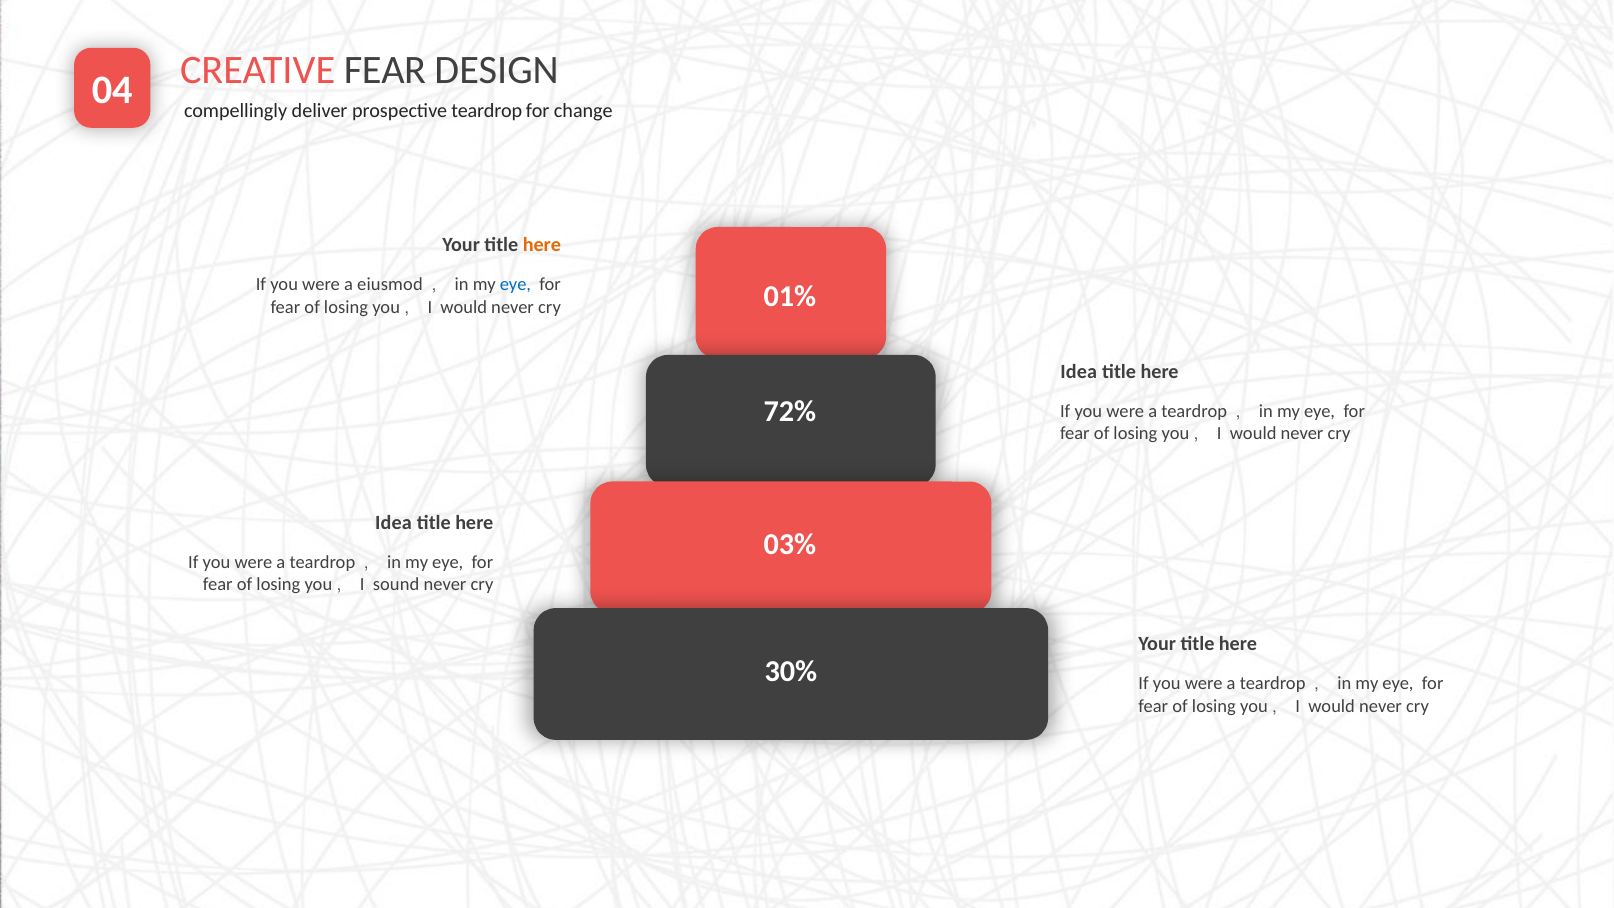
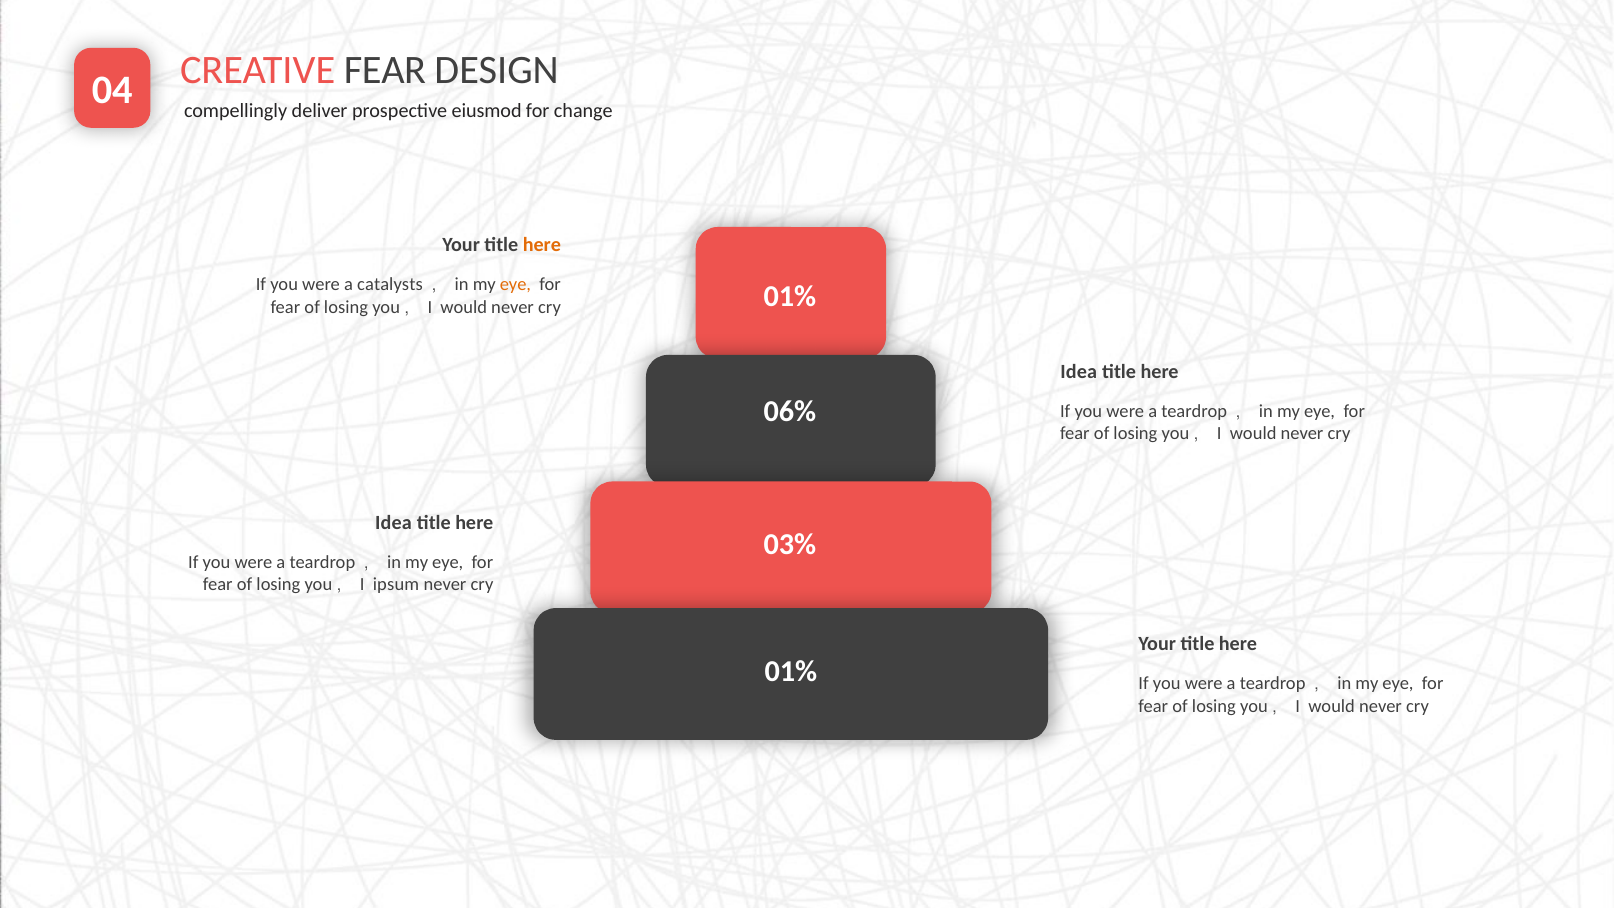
prospective teardrop: teardrop -> eiusmod
eiusmod: eiusmod -> catalysts
eye at (515, 285) colour: blue -> orange
72%: 72% -> 06%
sound: sound -> ipsum
30% at (791, 671): 30% -> 01%
